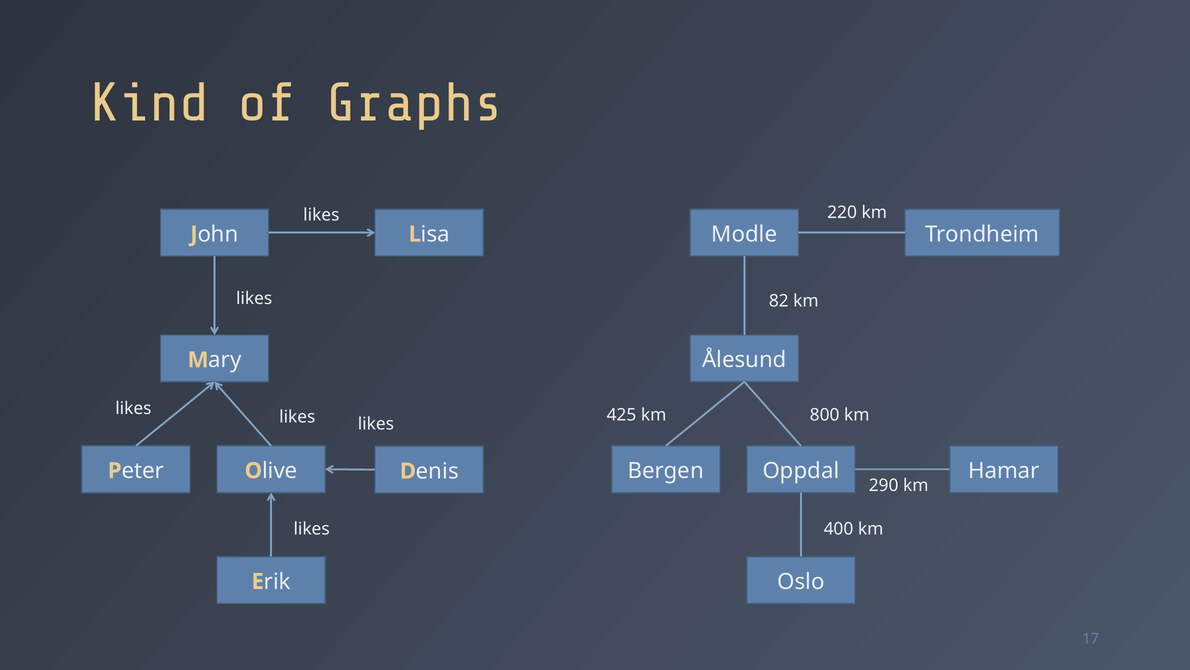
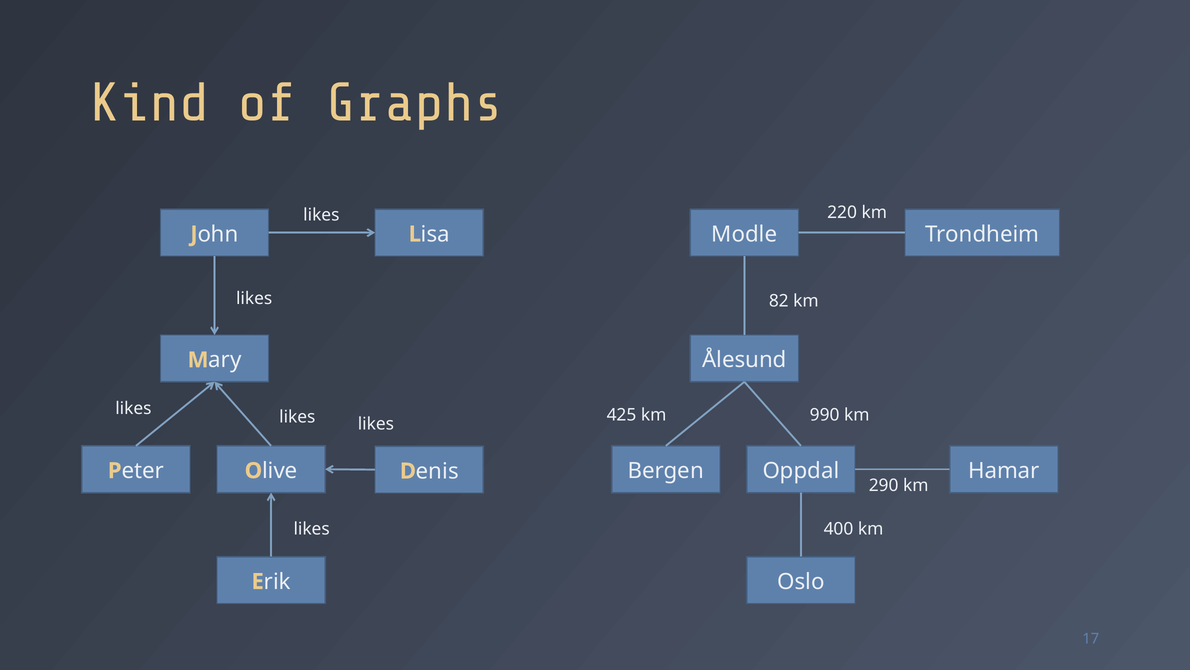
800: 800 -> 990
